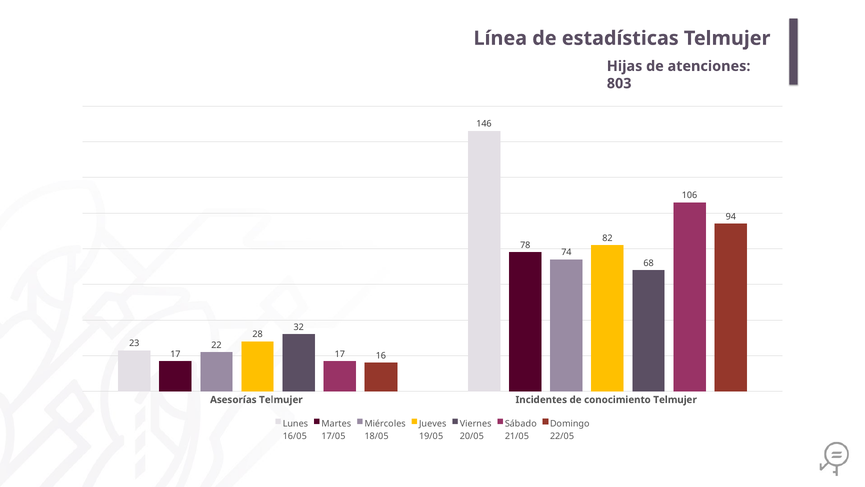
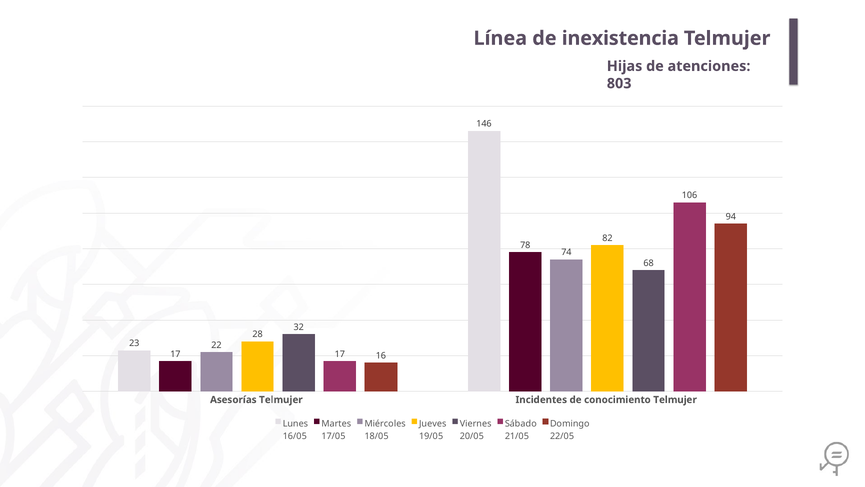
estadísticas: estadísticas -> inexistencia
